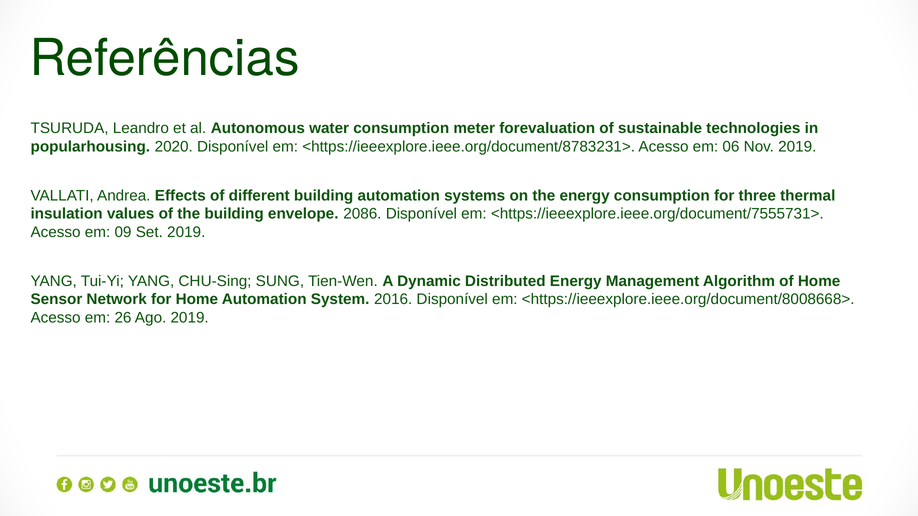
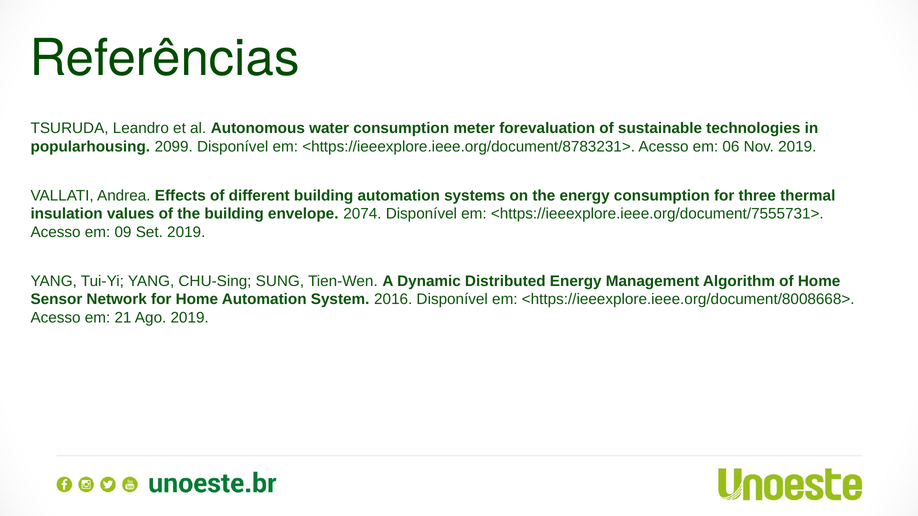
2020: 2020 -> 2099
2086: 2086 -> 2074
26: 26 -> 21
